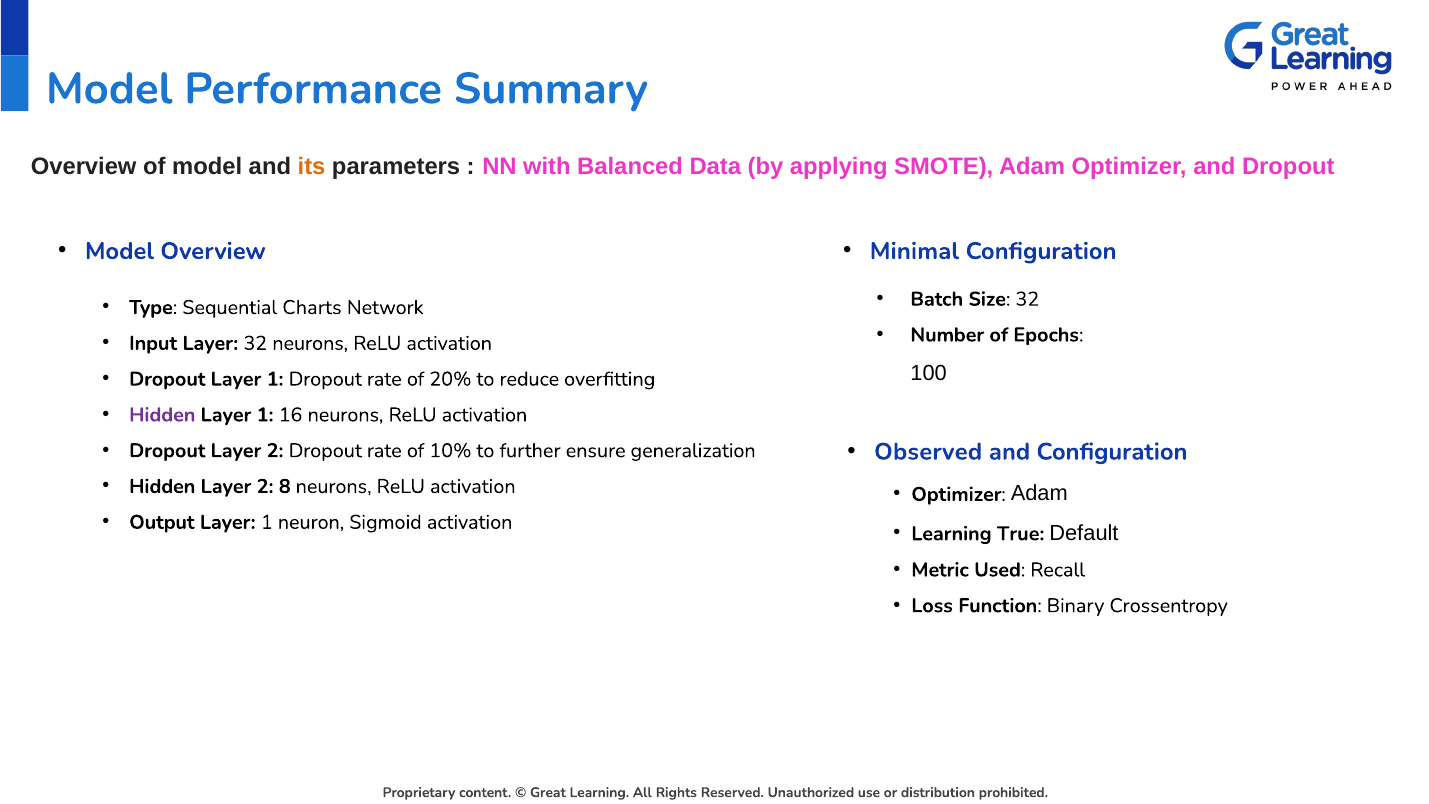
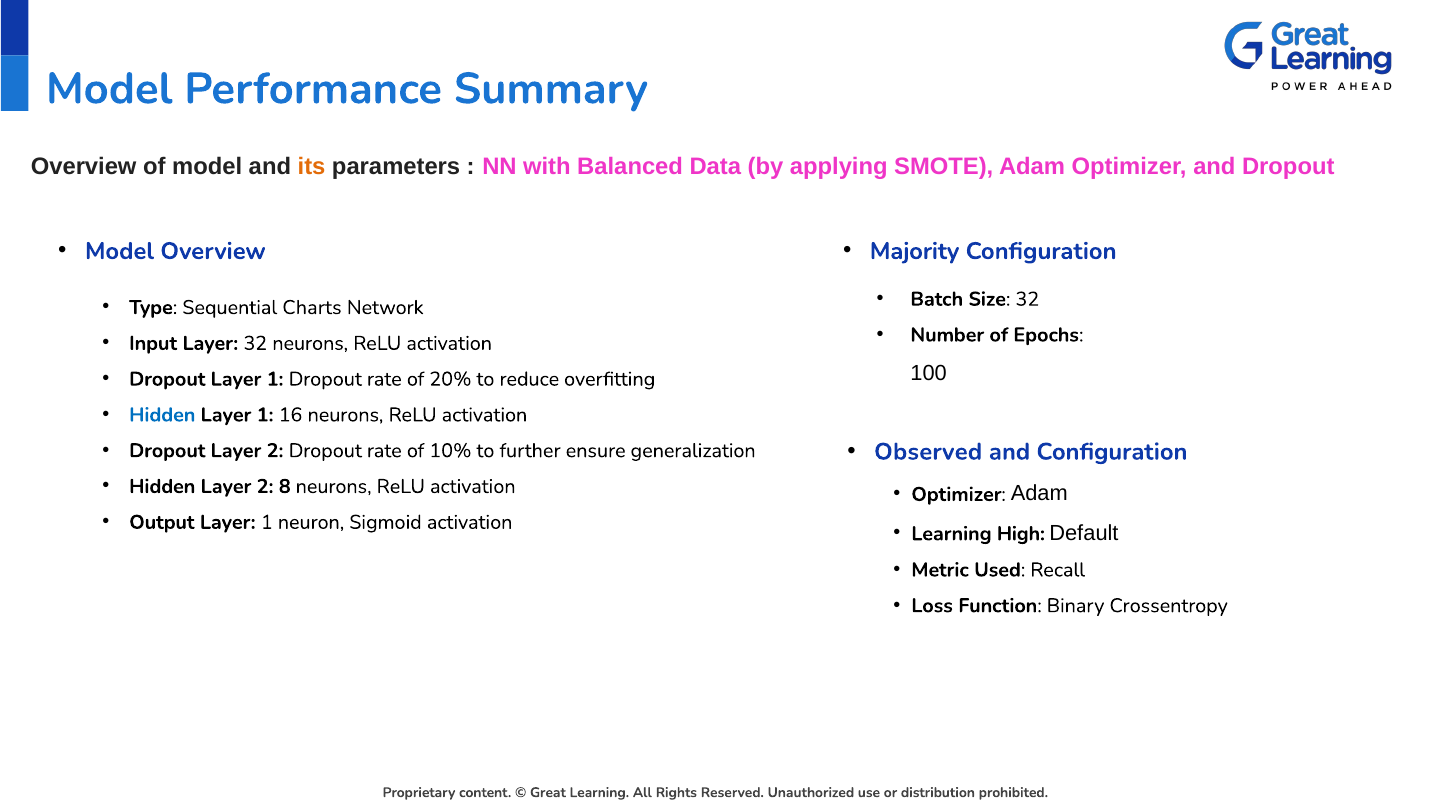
Minimal: Minimal -> Majority
Hidden at (162, 415) colour: purple -> blue
True: True -> High
